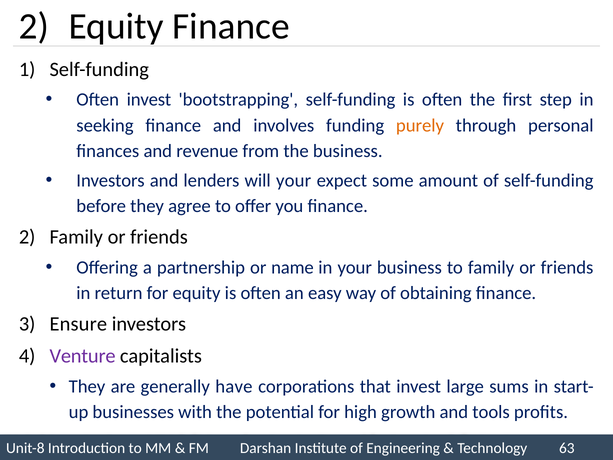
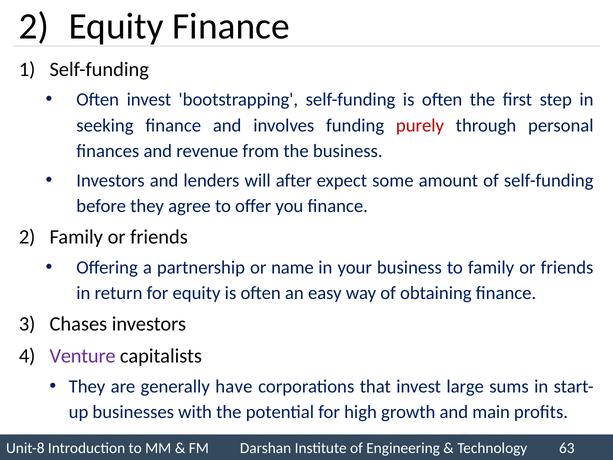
purely colour: orange -> red
will your: your -> after
Ensure: Ensure -> Chases
tools: tools -> main
